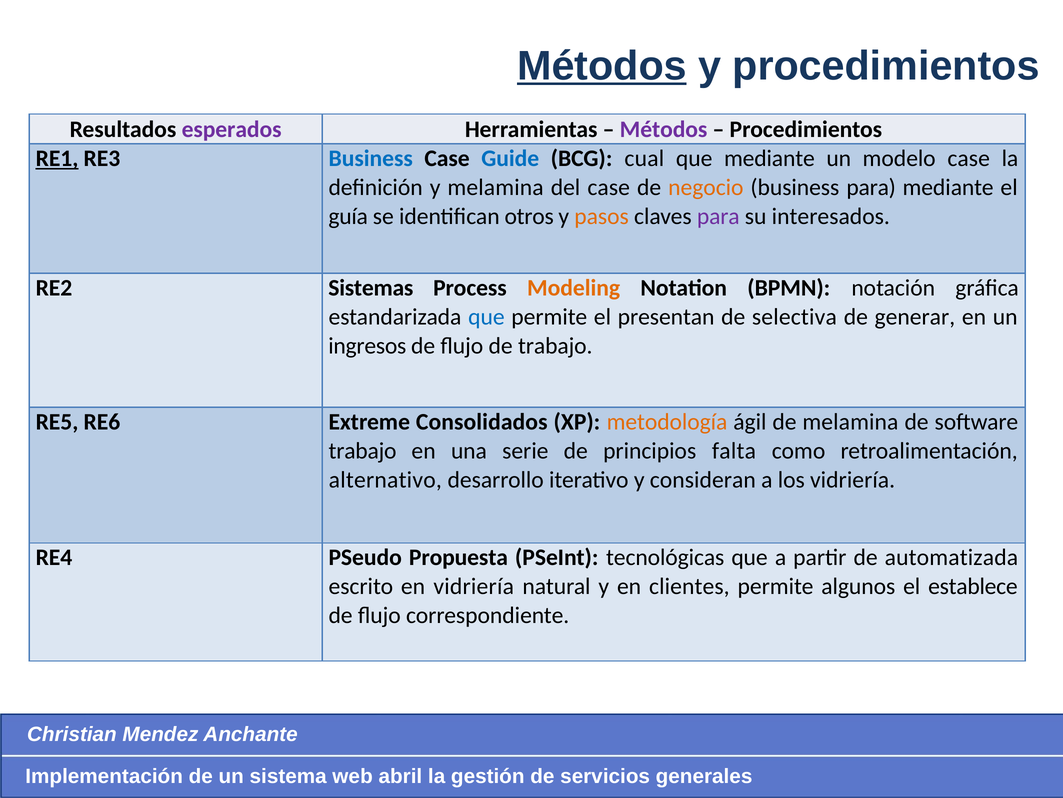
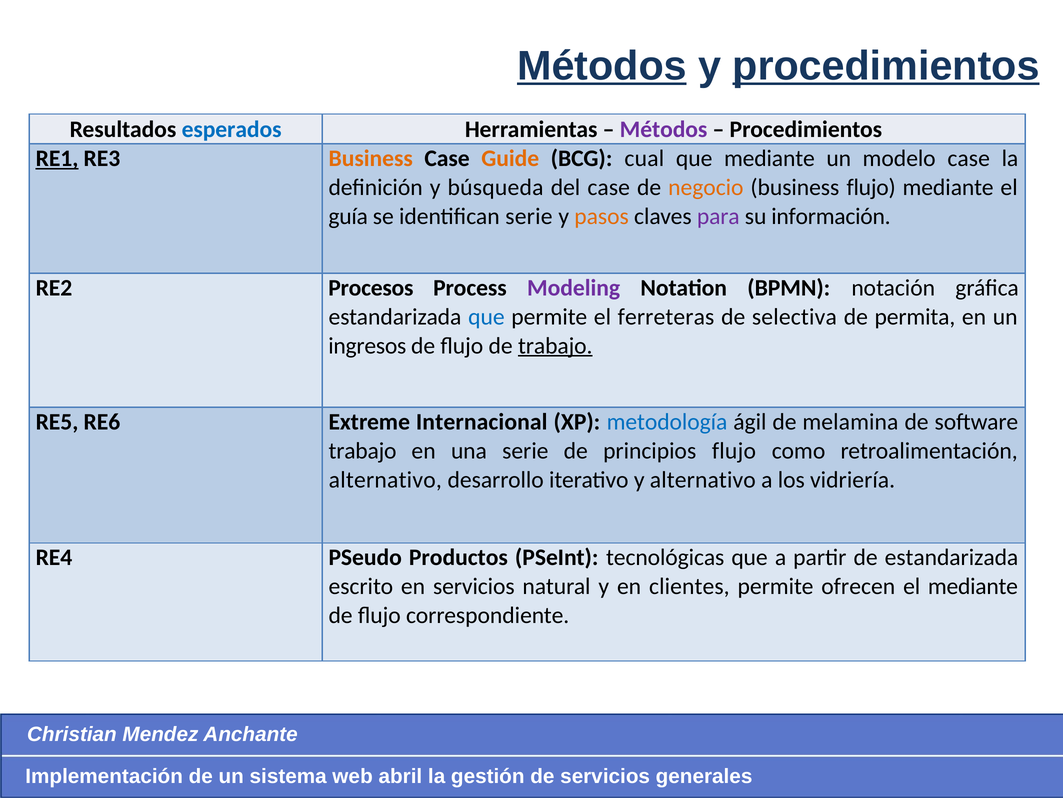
procedimientos at (886, 66) underline: none -> present
esperados colour: purple -> blue
Business at (371, 158) colour: blue -> orange
Guide colour: blue -> orange
y melamina: melamina -> búsqueda
business para: para -> flujo
identifican otros: otros -> serie
interesados: interesados -> información
Sistemas: Sistemas -> Procesos
Modeling colour: orange -> purple
presentan: presentan -> ferreteras
generar: generar -> permita
trabajo at (555, 345) underline: none -> present
Consolidados: Consolidados -> Internacional
metodología colour: orange -> blue
principios falta: falta -> flujo
y consideran: consideran -> alternativo
Propuesta: Propuesta -> Productos
de automatizada: automatizada -> estandarizada
en vidriería: vidriería -> servicios
algunos: algunos -> ofrecen
el establece: establece -> mediante
